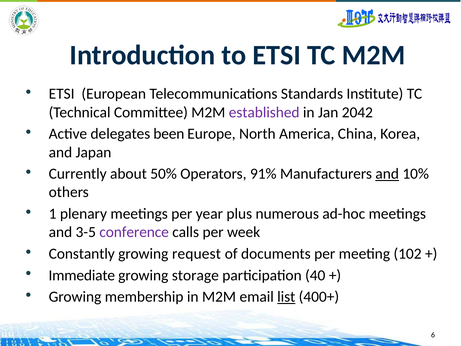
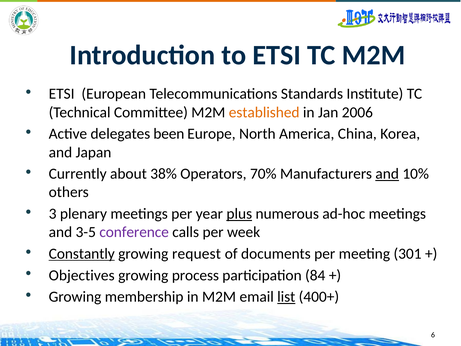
established colour: purple -> orange
2042: 2042 -> 2006
50%: 50% -> 38%
91%: 91% -> 70%
1: 1 -> 3
plus underline: none -> present
Constantly underline: none -> present
102: 102 -> 301
Immediate: Immediate -> Objectives
storage: storage -> process
40: 40 -> 84
